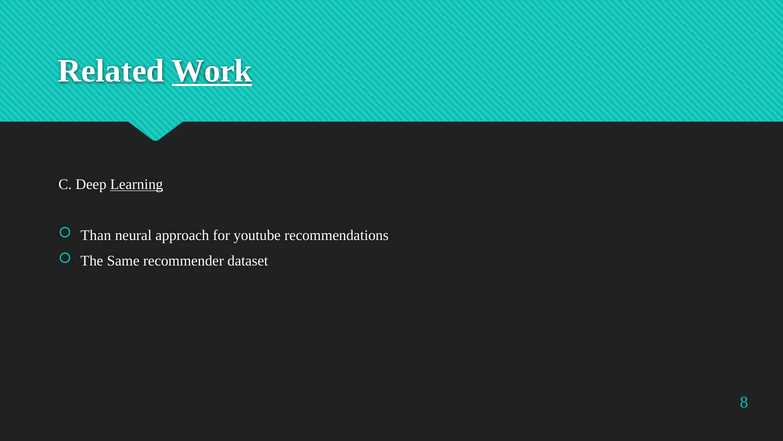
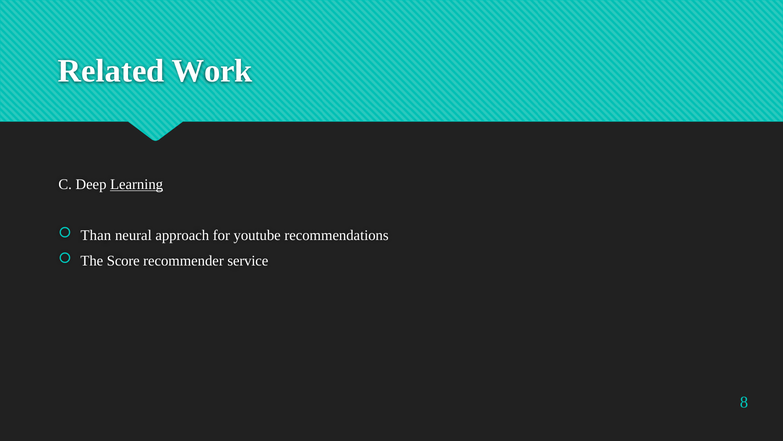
Work underline: present -> none
Same: Same -> Score
dataset: dataset -> service
